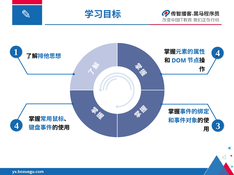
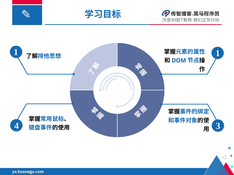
1 4: 4 -> 1
